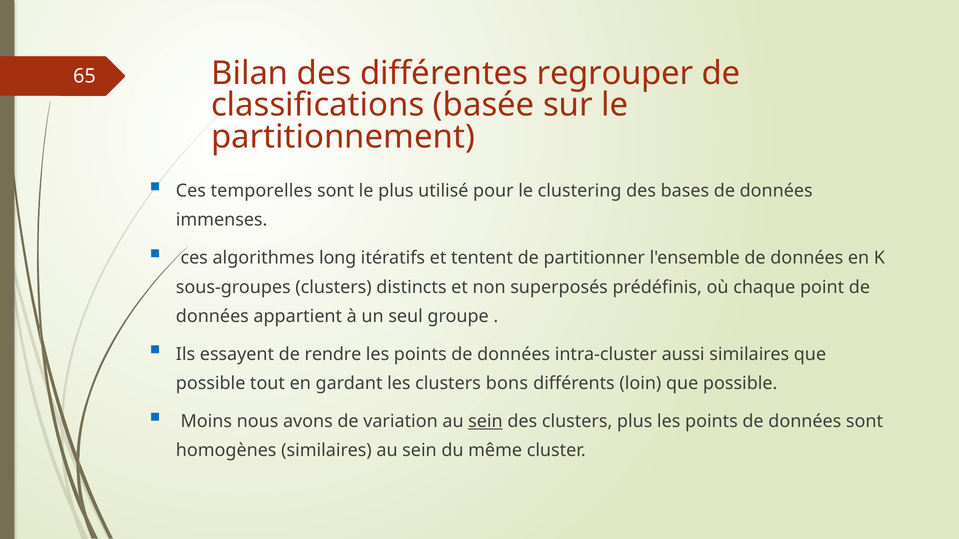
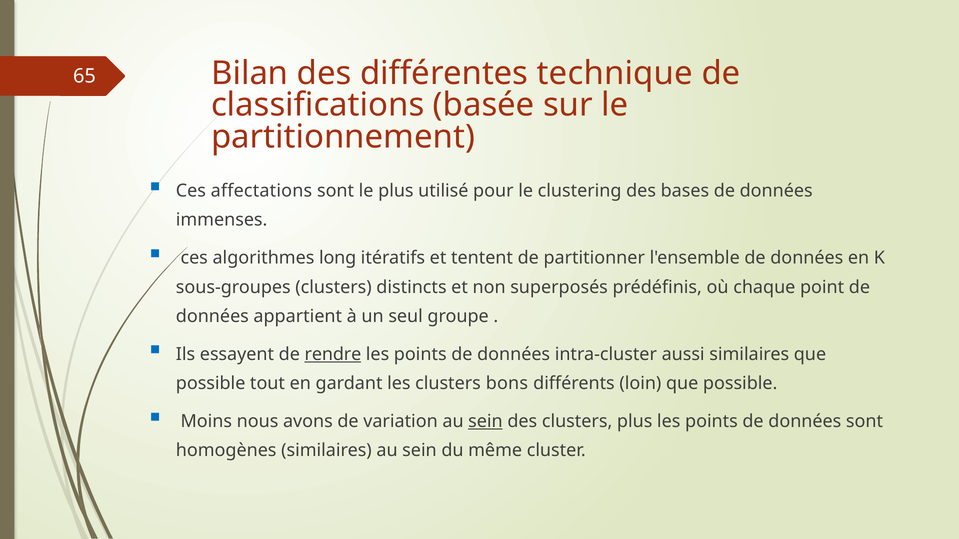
regrouper: regrouper -> technique
temporelles: temporelles -> affectations
rendre underline: none -> present
